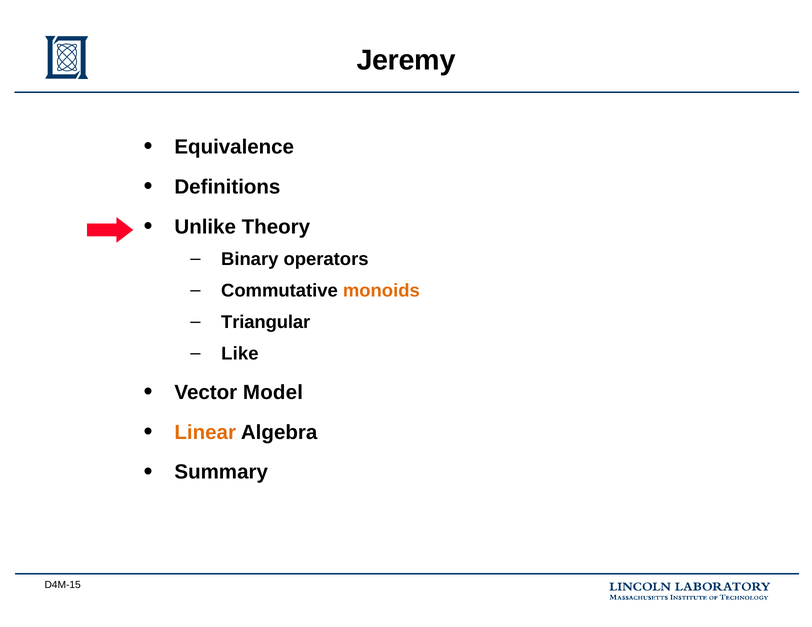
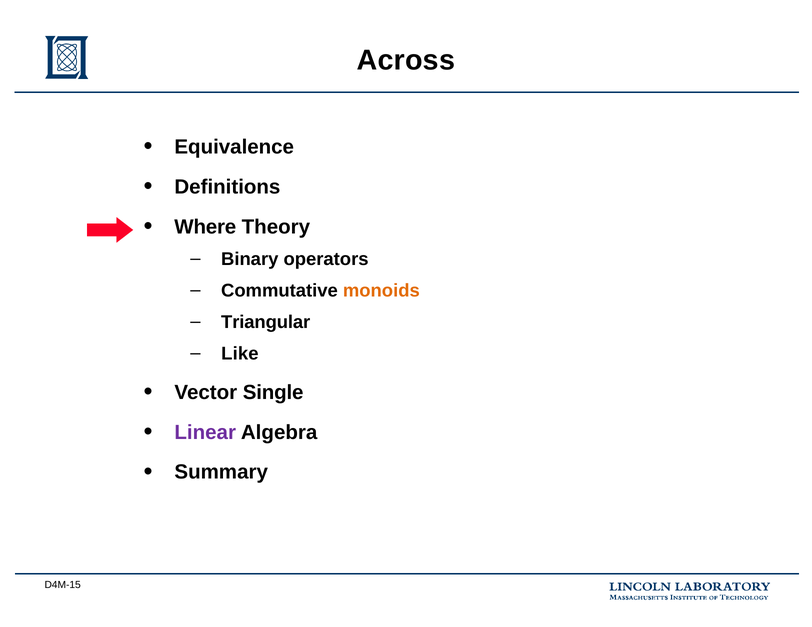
Jeremy: Jeremy -> Across
Unlike: Unlike -> Where
Model: Model -> Single
Linear colour: orange -> purple
